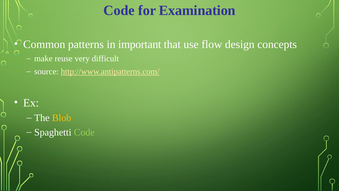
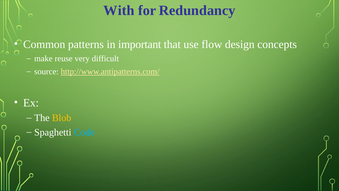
Code at (119, 11): Code -> With
Examination: Examination -> Redundancy
Code at (84, 132) colour: light green -> light blue
